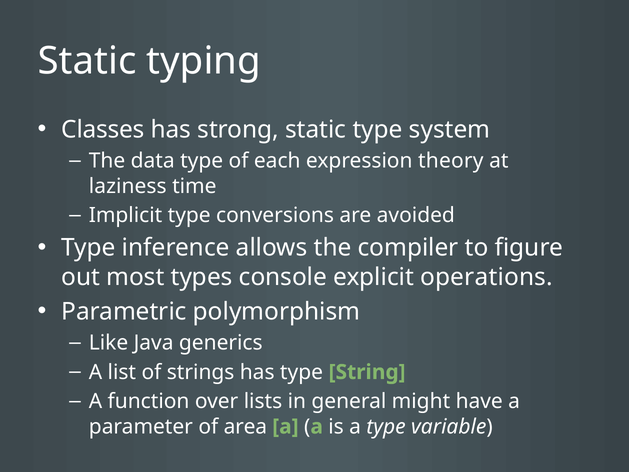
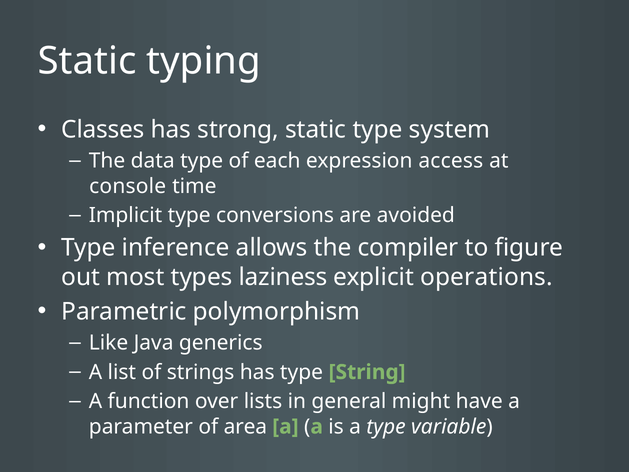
theory: theory -> access
laziness: laziness -> console
console: console -> laziness
